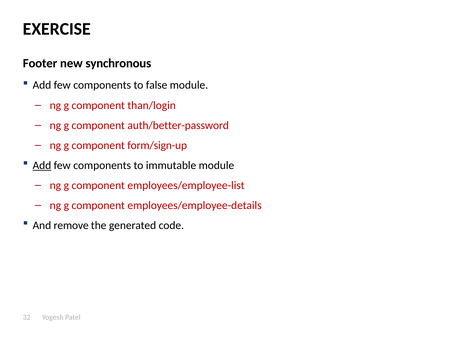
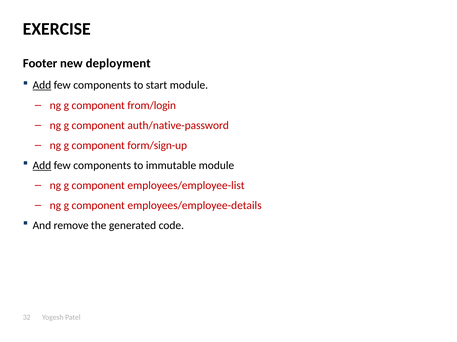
synchronous: synchronous -> deployment
Add at (42, 85) underline: none -> present
false: false -> start
than/login: than/login -> from/login
auth/better-password: auth/better-password -> auth/native-password
